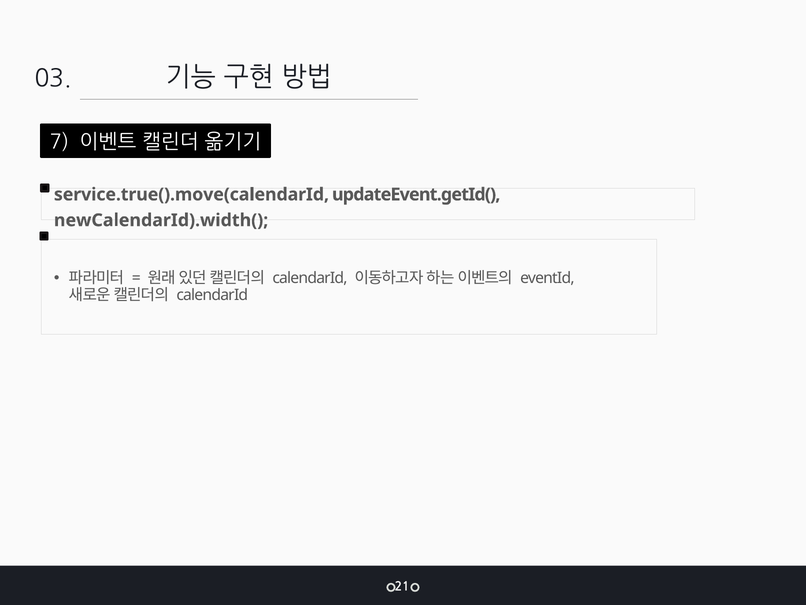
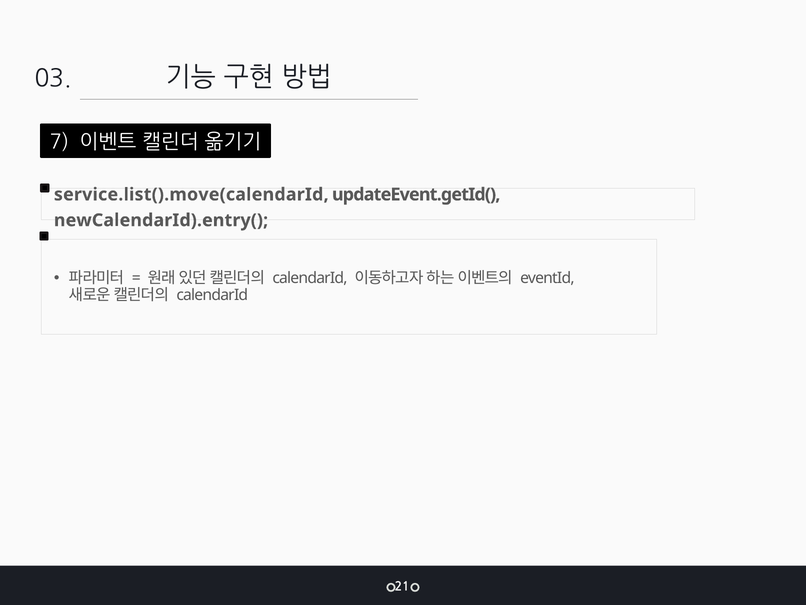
service.true().move(calendarId: service.true().move(calendarId -> service.list().move(calendarId
newCalendarId).width(: newCalendarId).width( -> newCalendarId).entry(
